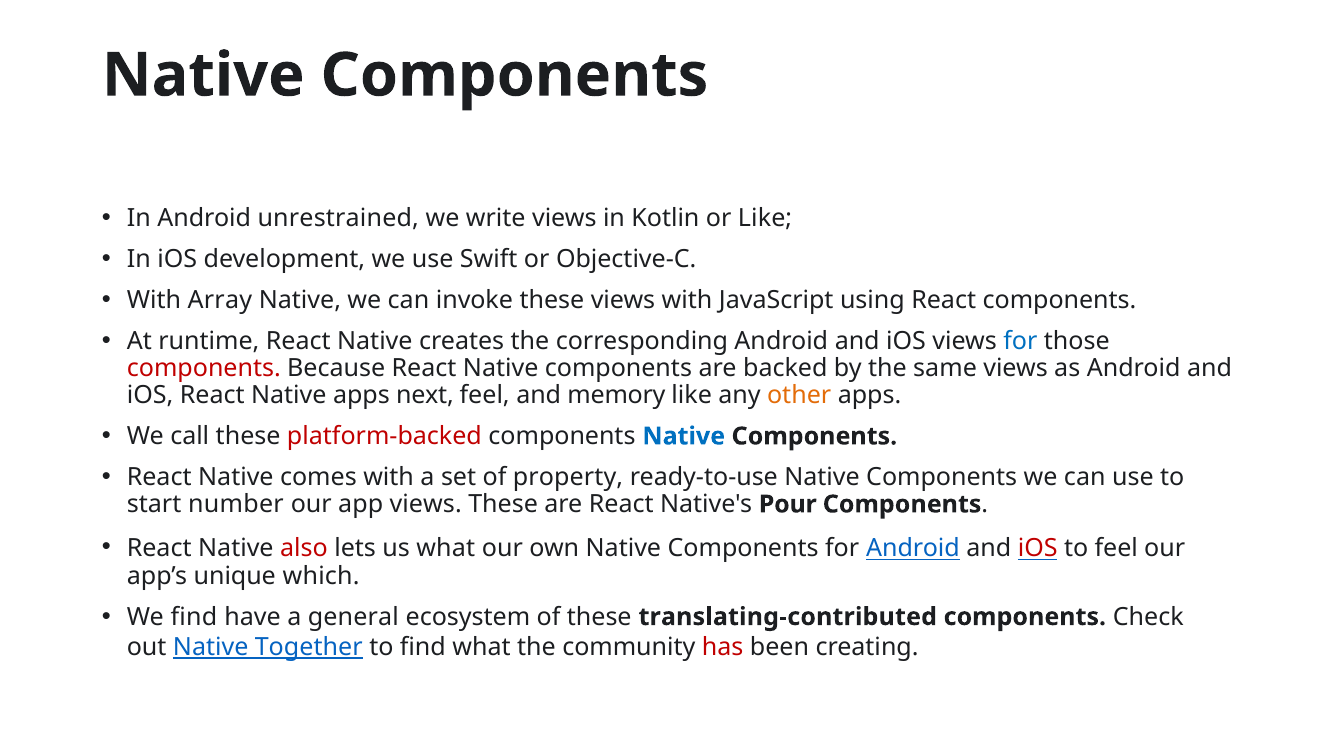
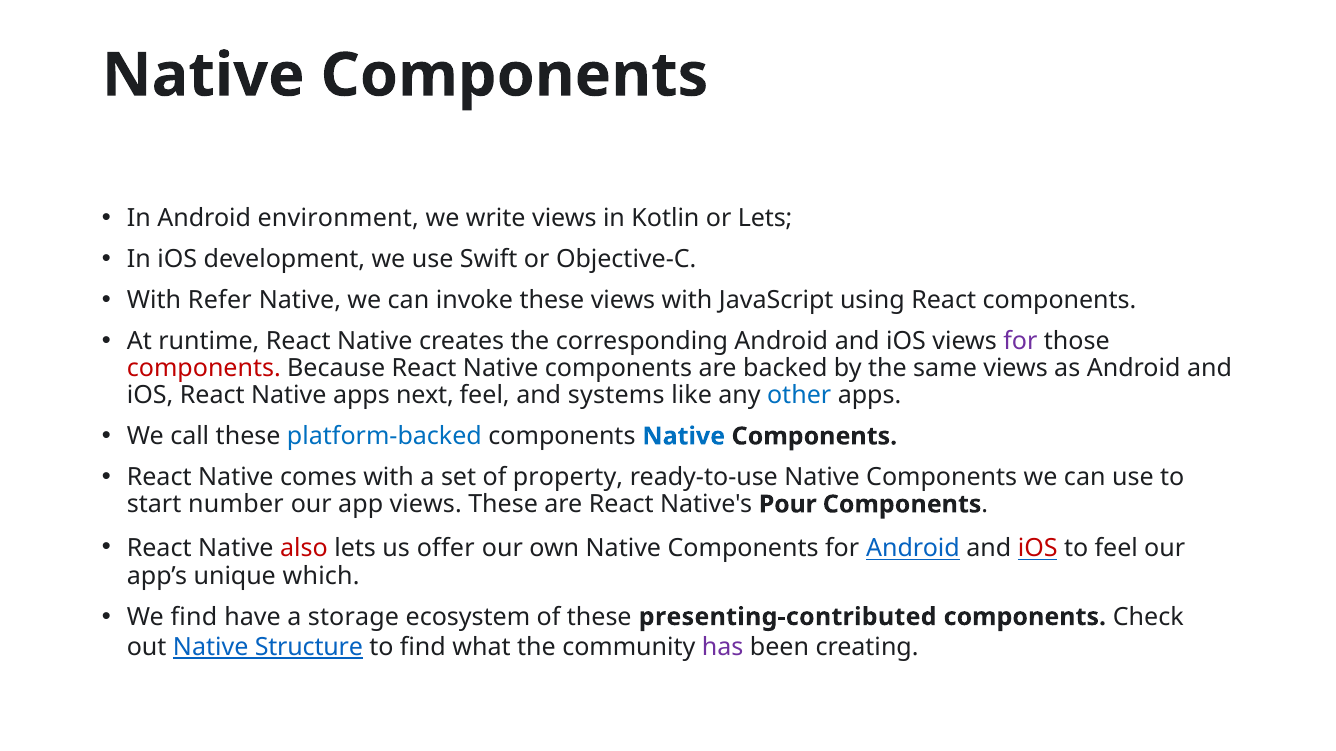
unrestrained: unrestrained -> environment
or Like: Like -> Lets
Array: Array -> Refer
for at (1020, 341) colour: blue -> purple
memory: memory -> systems
other colour: orange -> blue
platform-backed colour: red -> blue
us what: what -> offer
general: general -> storage
translating-contributed: translating-contributed -> presenting-contributed
Together: Together -> Structure
has colour: red -> purple
